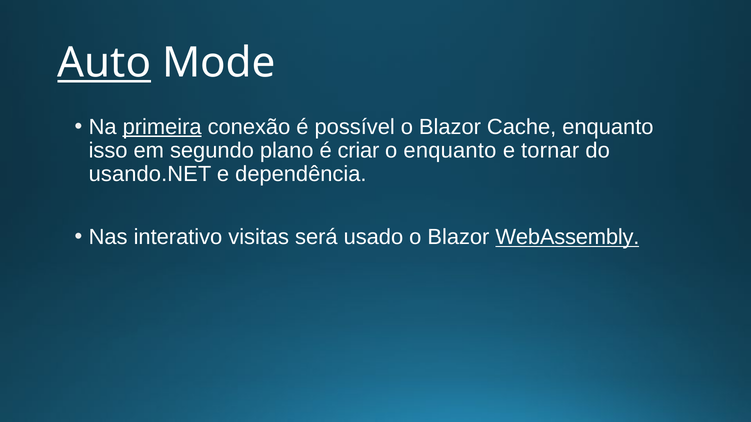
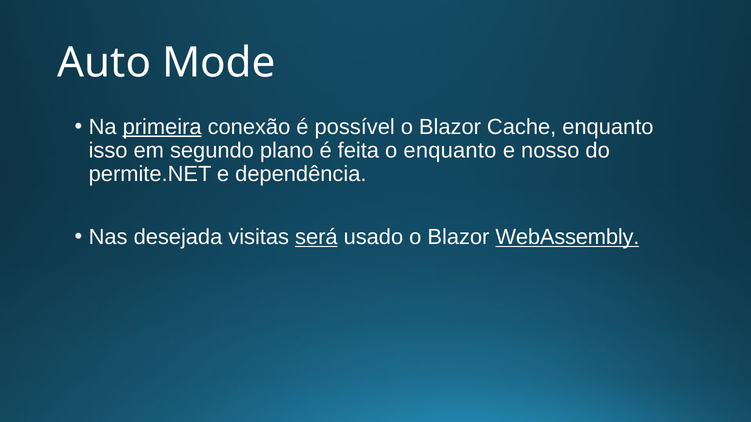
Auto underline: present -> none
criar: criar -> feita
tornar: tornar -> nosso
usando.NET: usando.NET -> permite.NET
interativo: interativo -> desejada
será underline: none -> present
